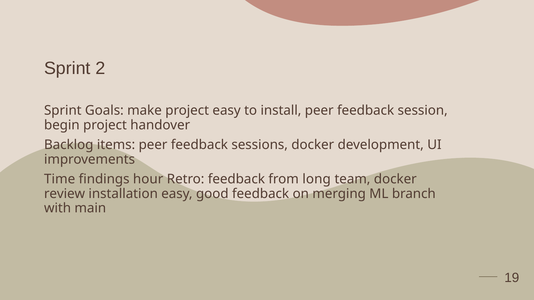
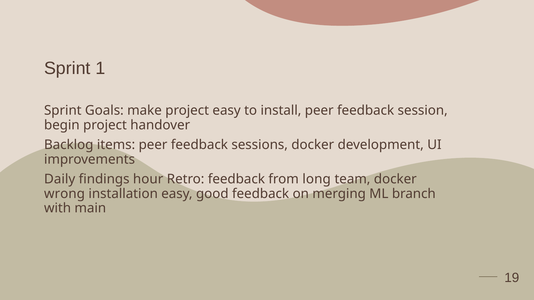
2: 2 -> 1
Time: Time -> Daily
review: review -> wrong
